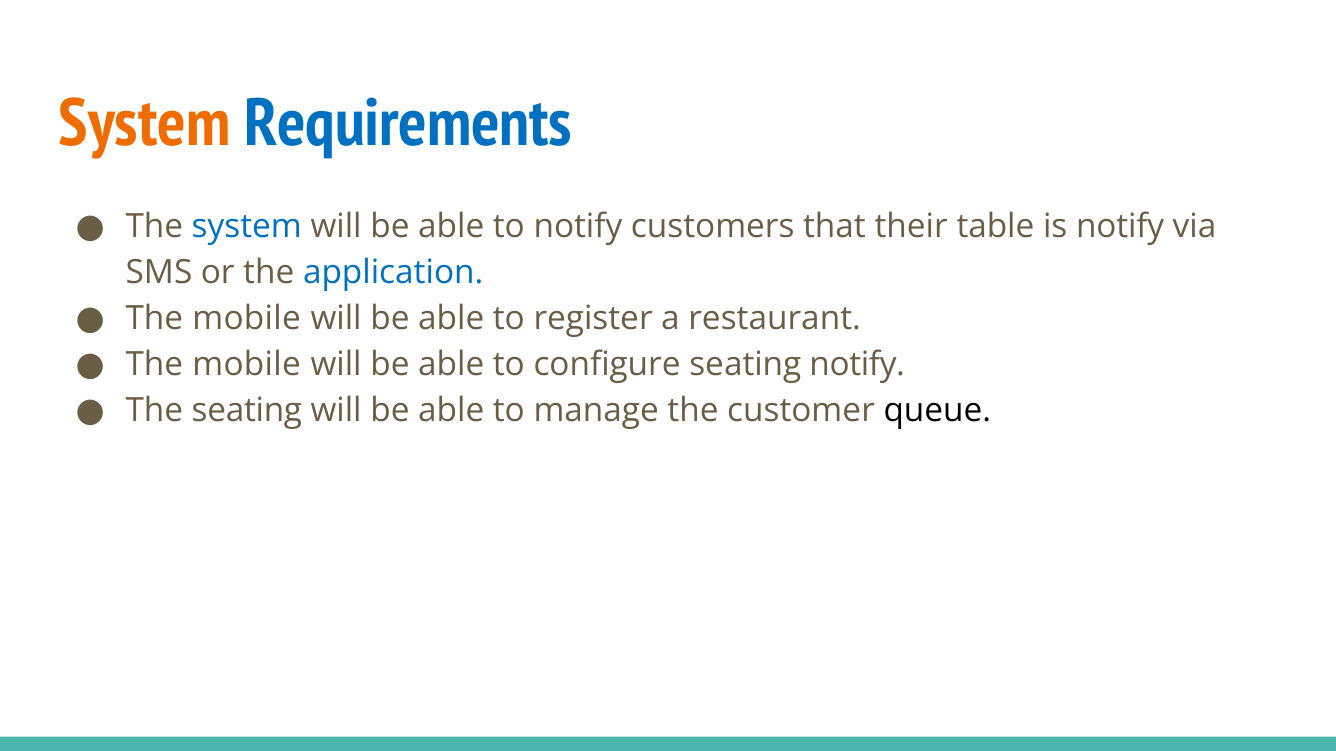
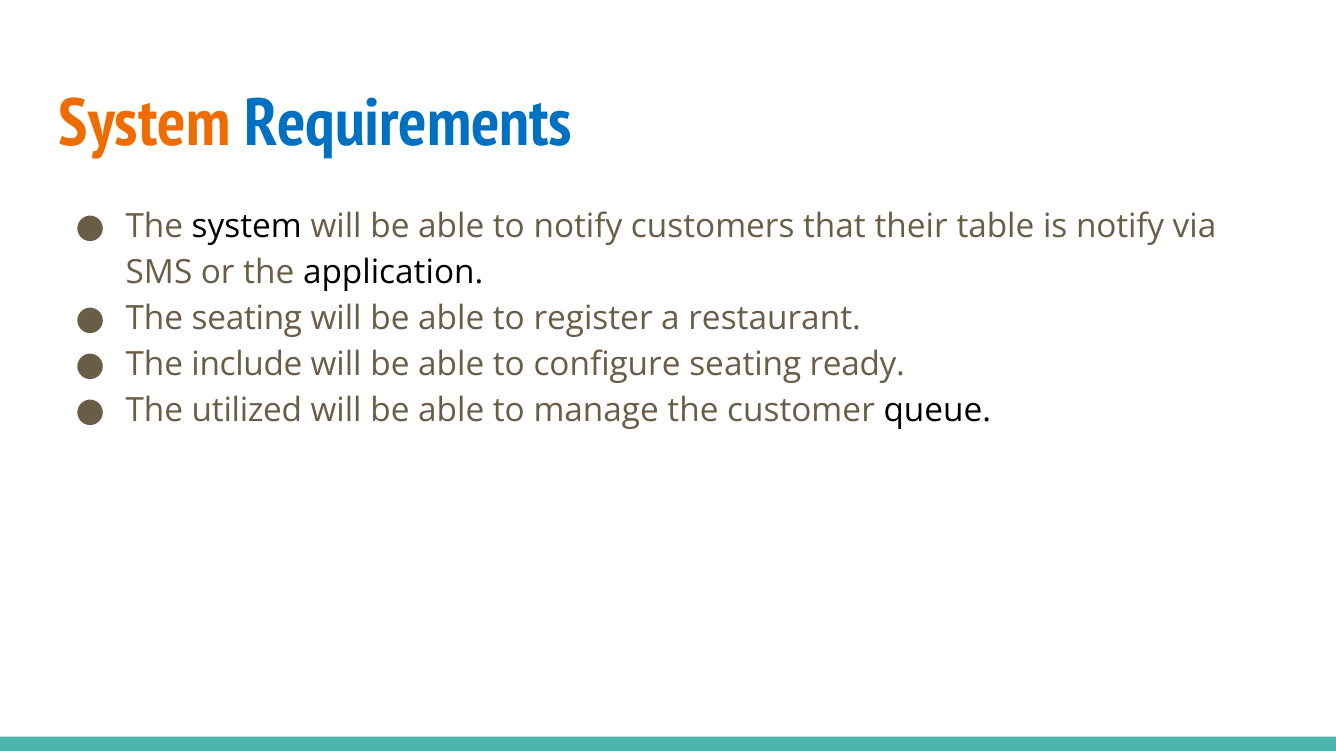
system at (247, 227) colour: blue -> black
application colour: blue -> black
mobile at (247, 319): mobile -> seating
mobile at (247, 365): mobile -> include
seating notify: notify -> ready
The seating: seating -> utilized
